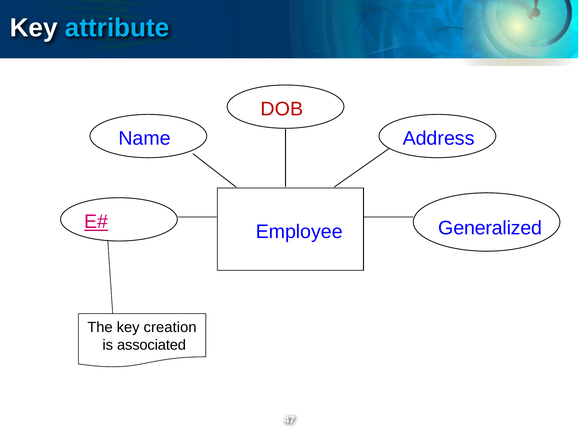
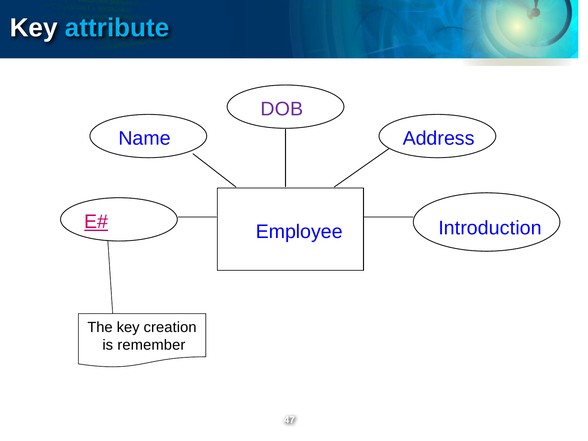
DOB colour: red -> purple
Generalized: Generalized -> Introduction
associated: associated -> remember
